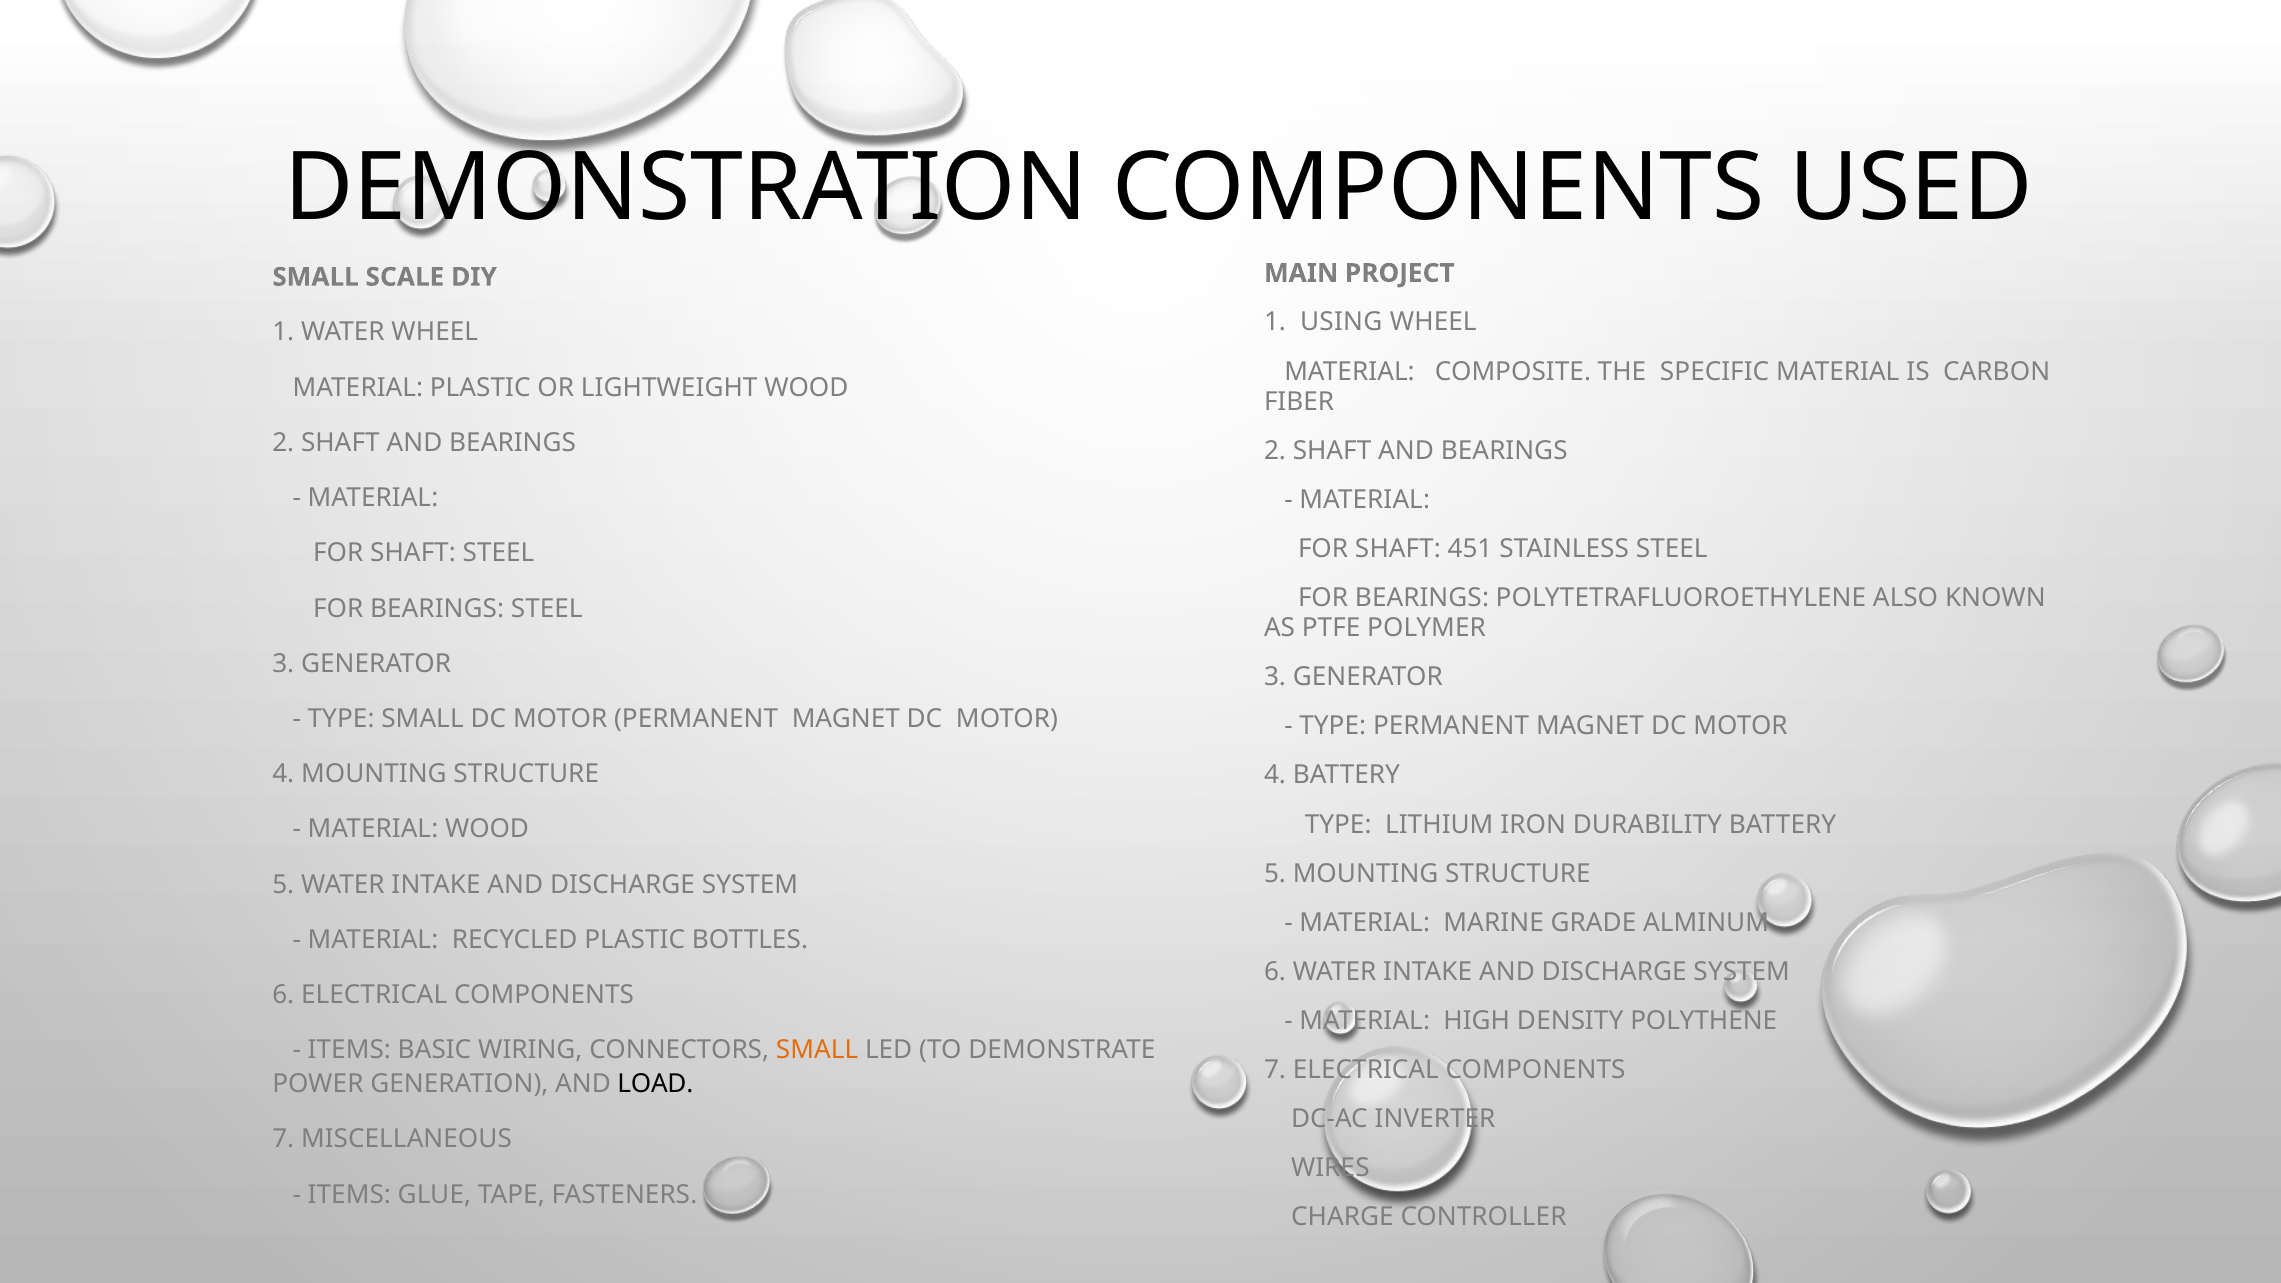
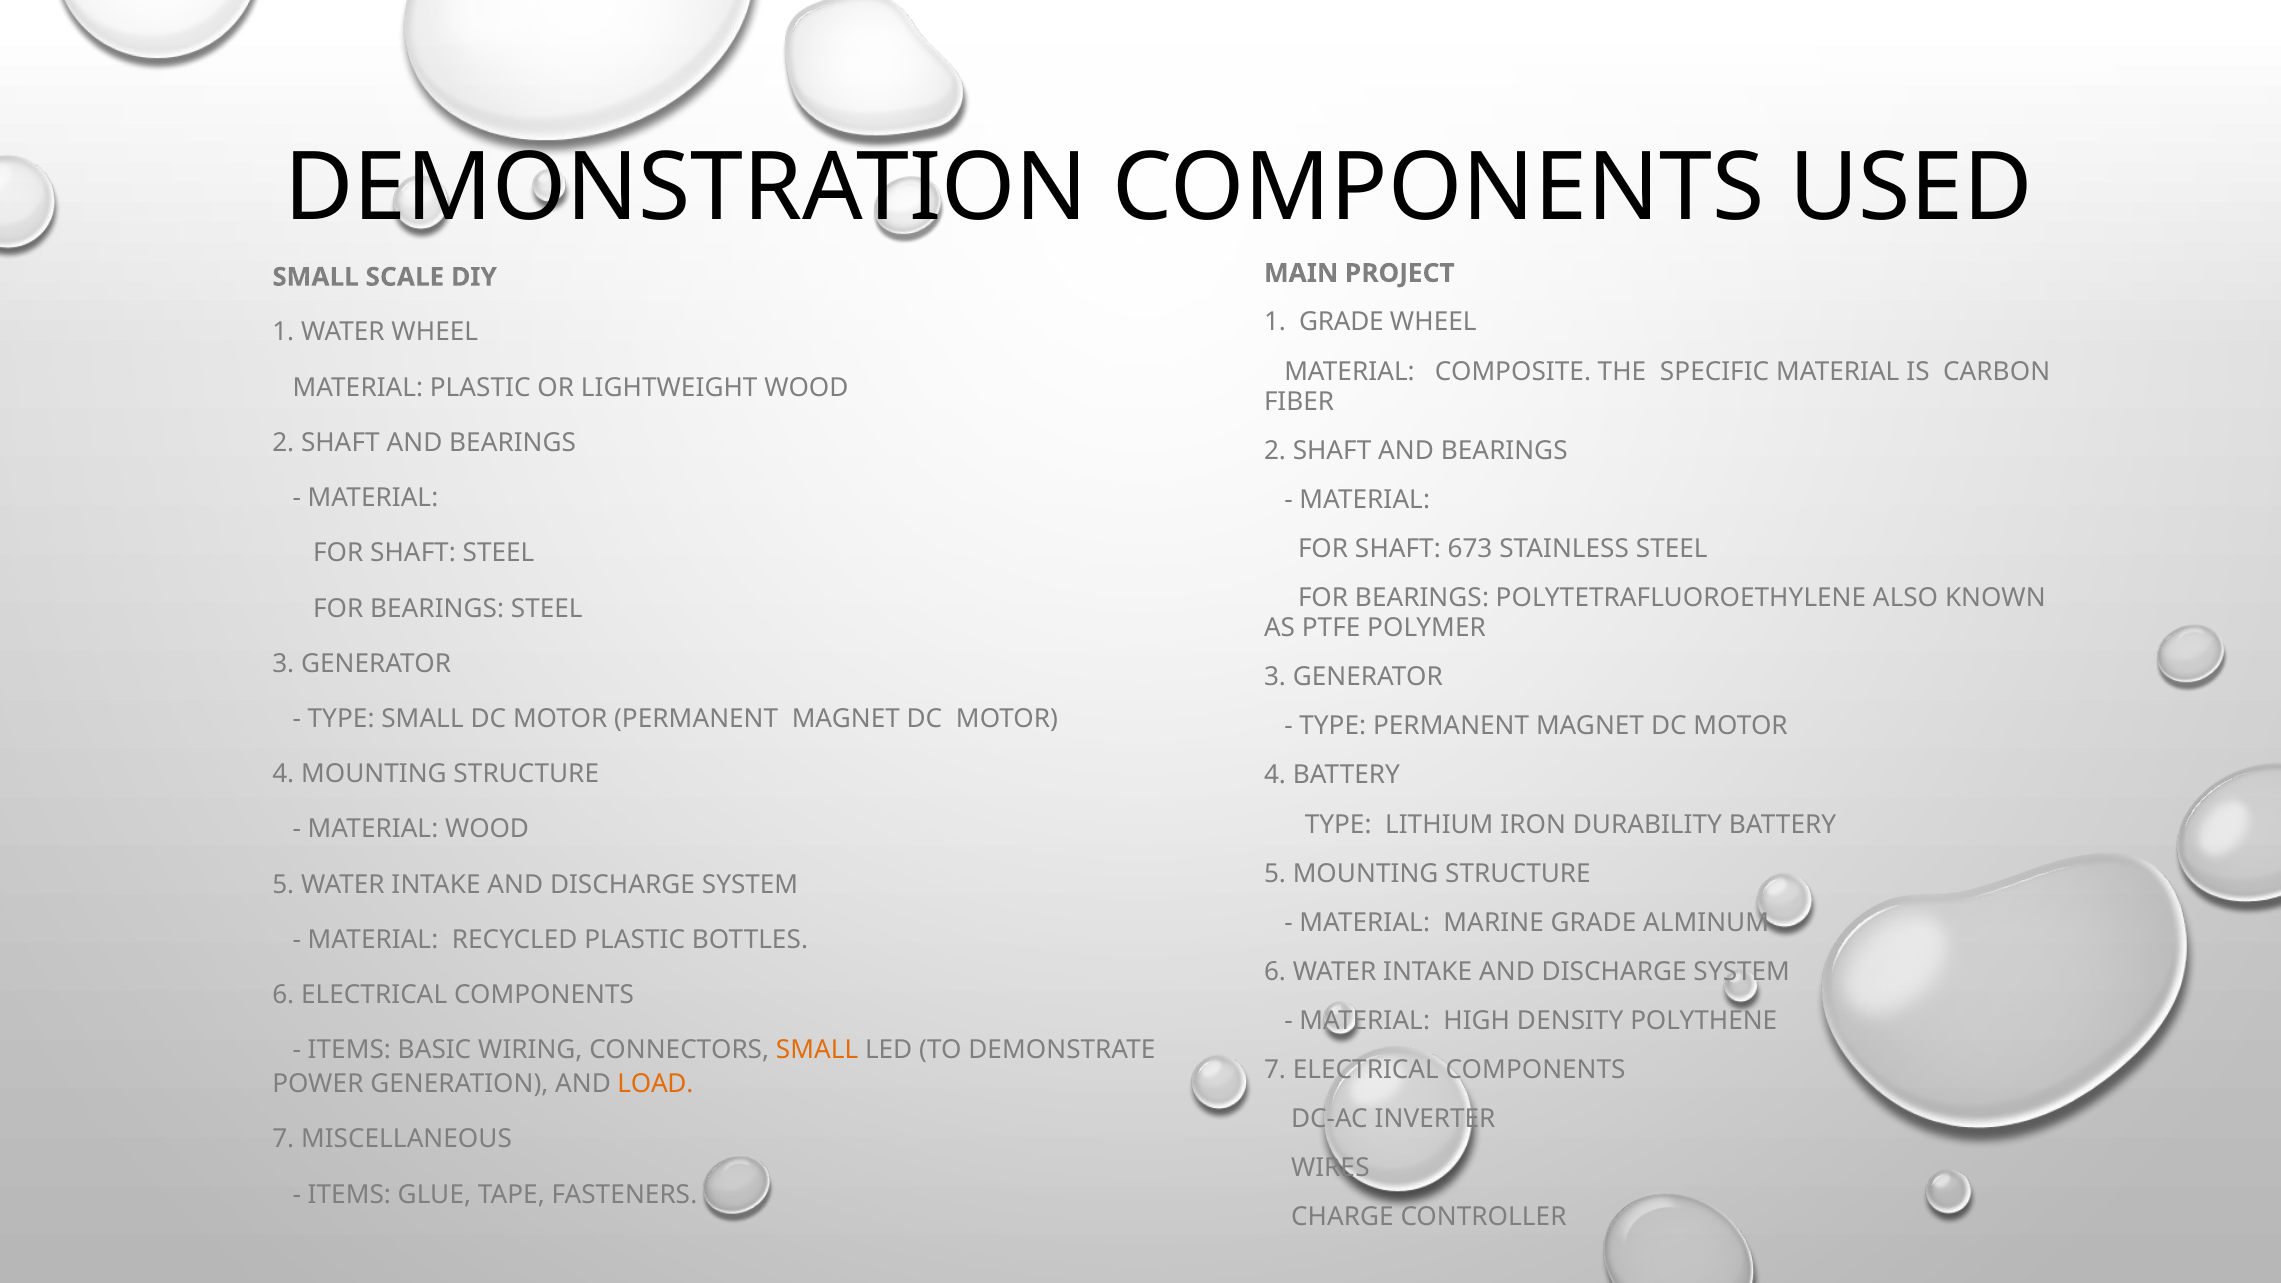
1 USING: USING -> GRADE
451: 451 -> 673
LOAD colour: black -> orange
